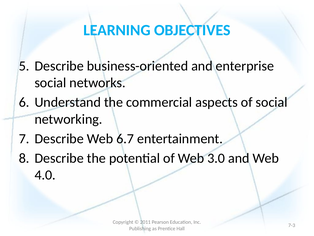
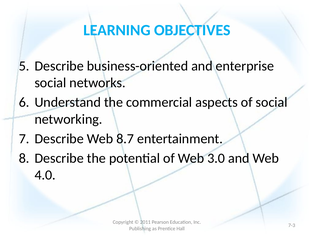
6.7: 6.7 -> 8.7
